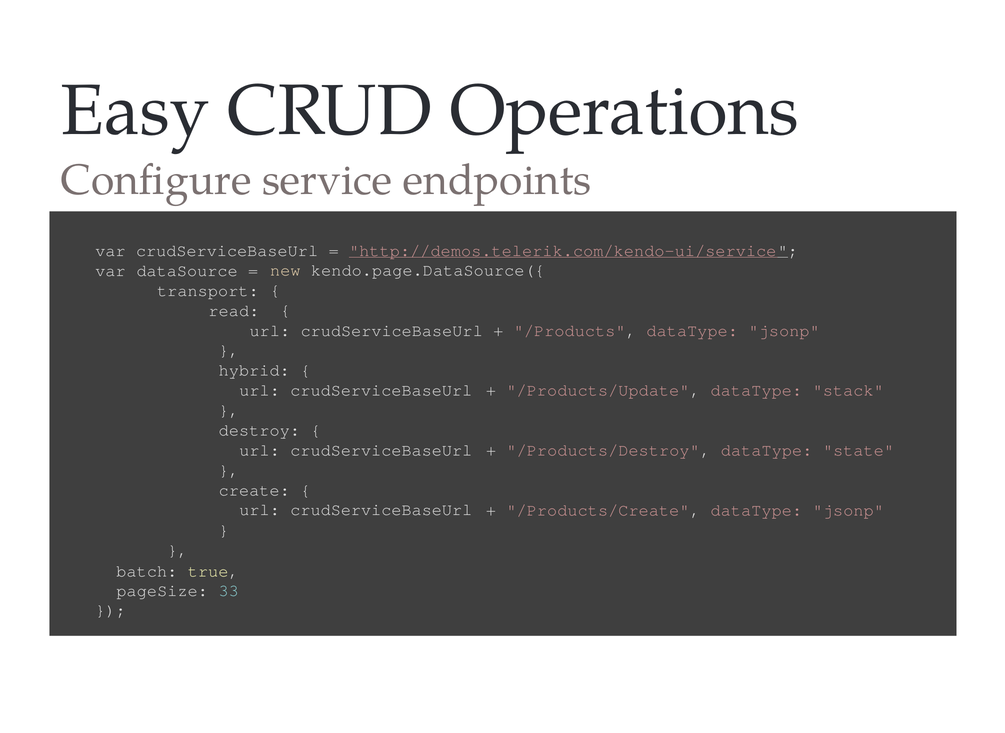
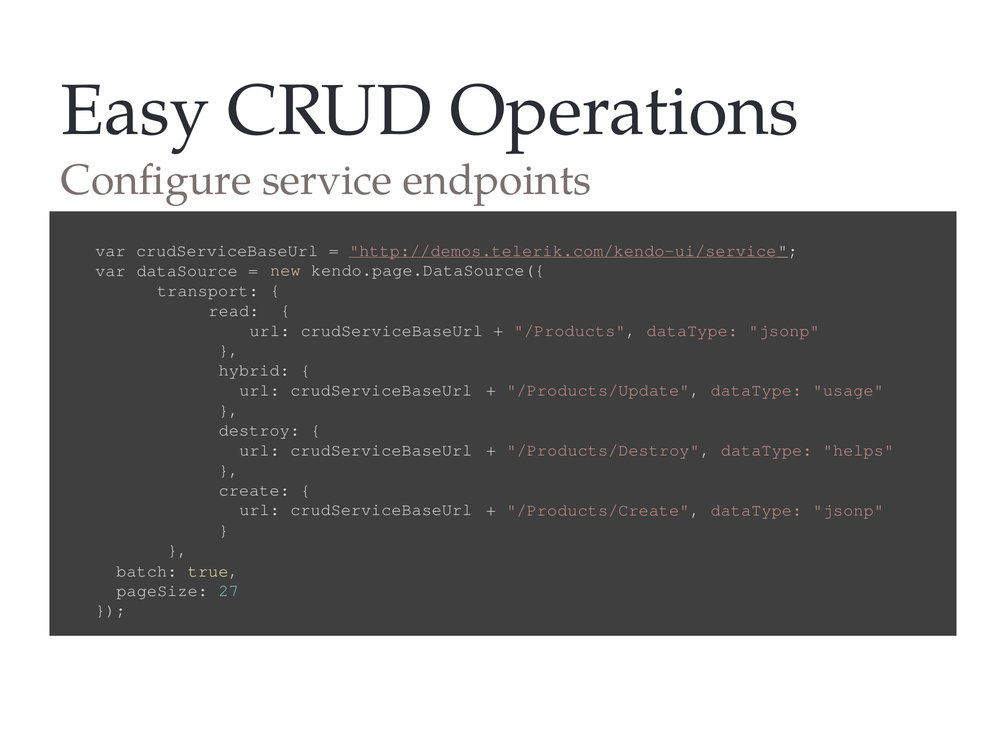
stack: stack -> usage
state: state -> helps
33: 33 -> 27
